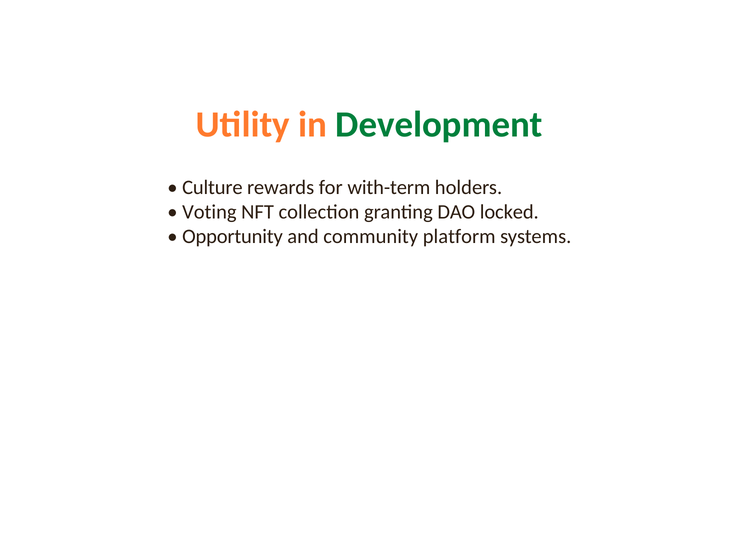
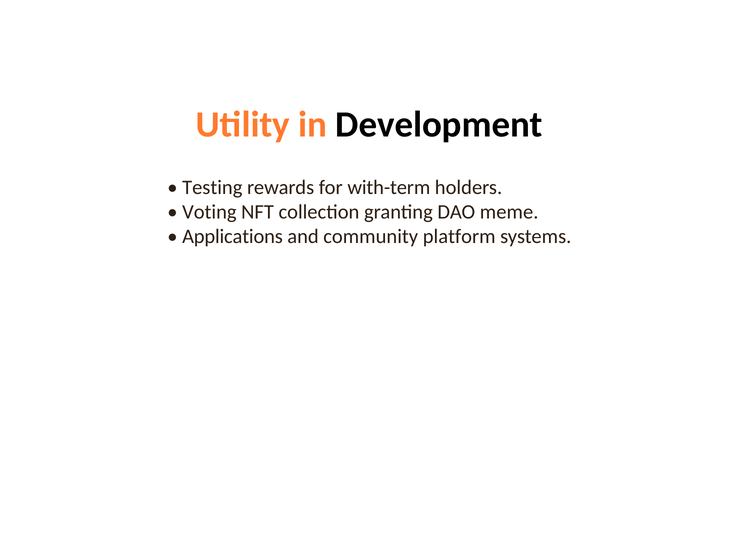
Development colour: green -> black
Culture: Culture -> Testing
locked: locked -> meme
Opportunity: Opportunity -> Applications
